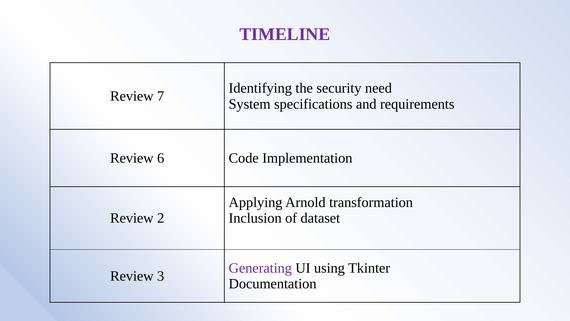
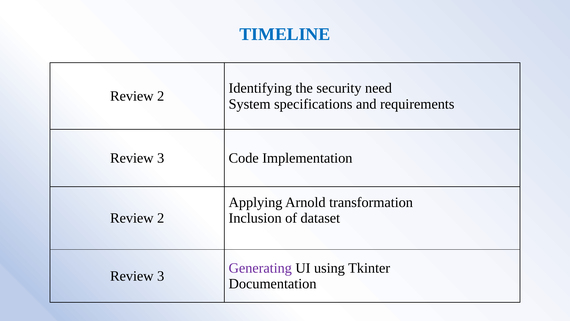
TIMELINE colour: purple -> blue
7 at (161, 96): 7 -> 2
6 at (161, 158): 6 -> 3
